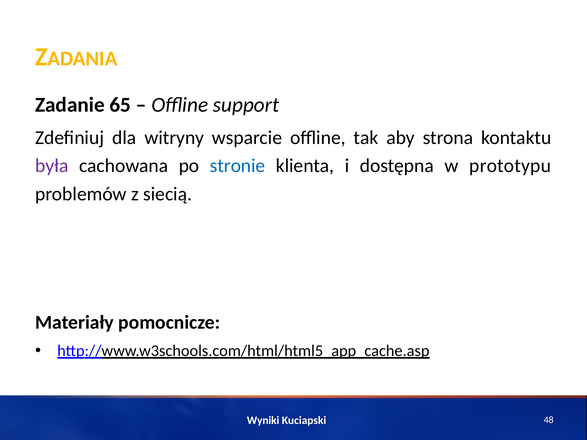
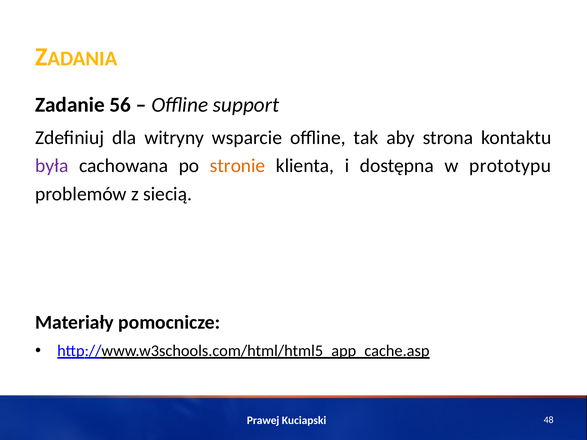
65: 65 -> 56
stronie colour: blue -> orange
Wyniki: Wyniki -> Prawej
